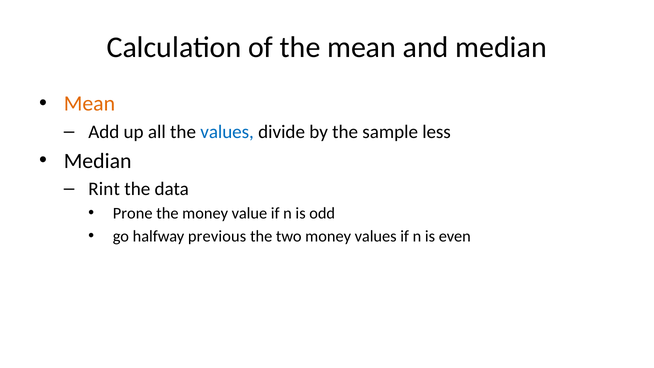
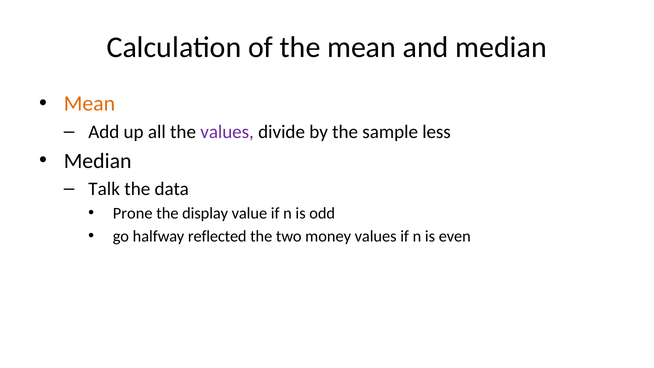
values at (227, 132) colour: blue -> purple
Rint: Rint -> Talk
the money: money -> display
previous: previous -> reflected
